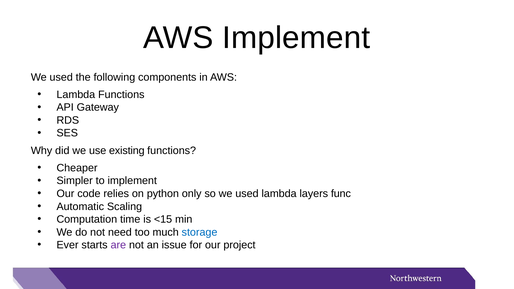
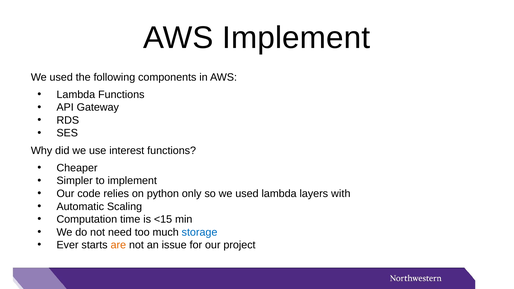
existing: existing -> interest
func: func -> with
are colour: purple -> orange
